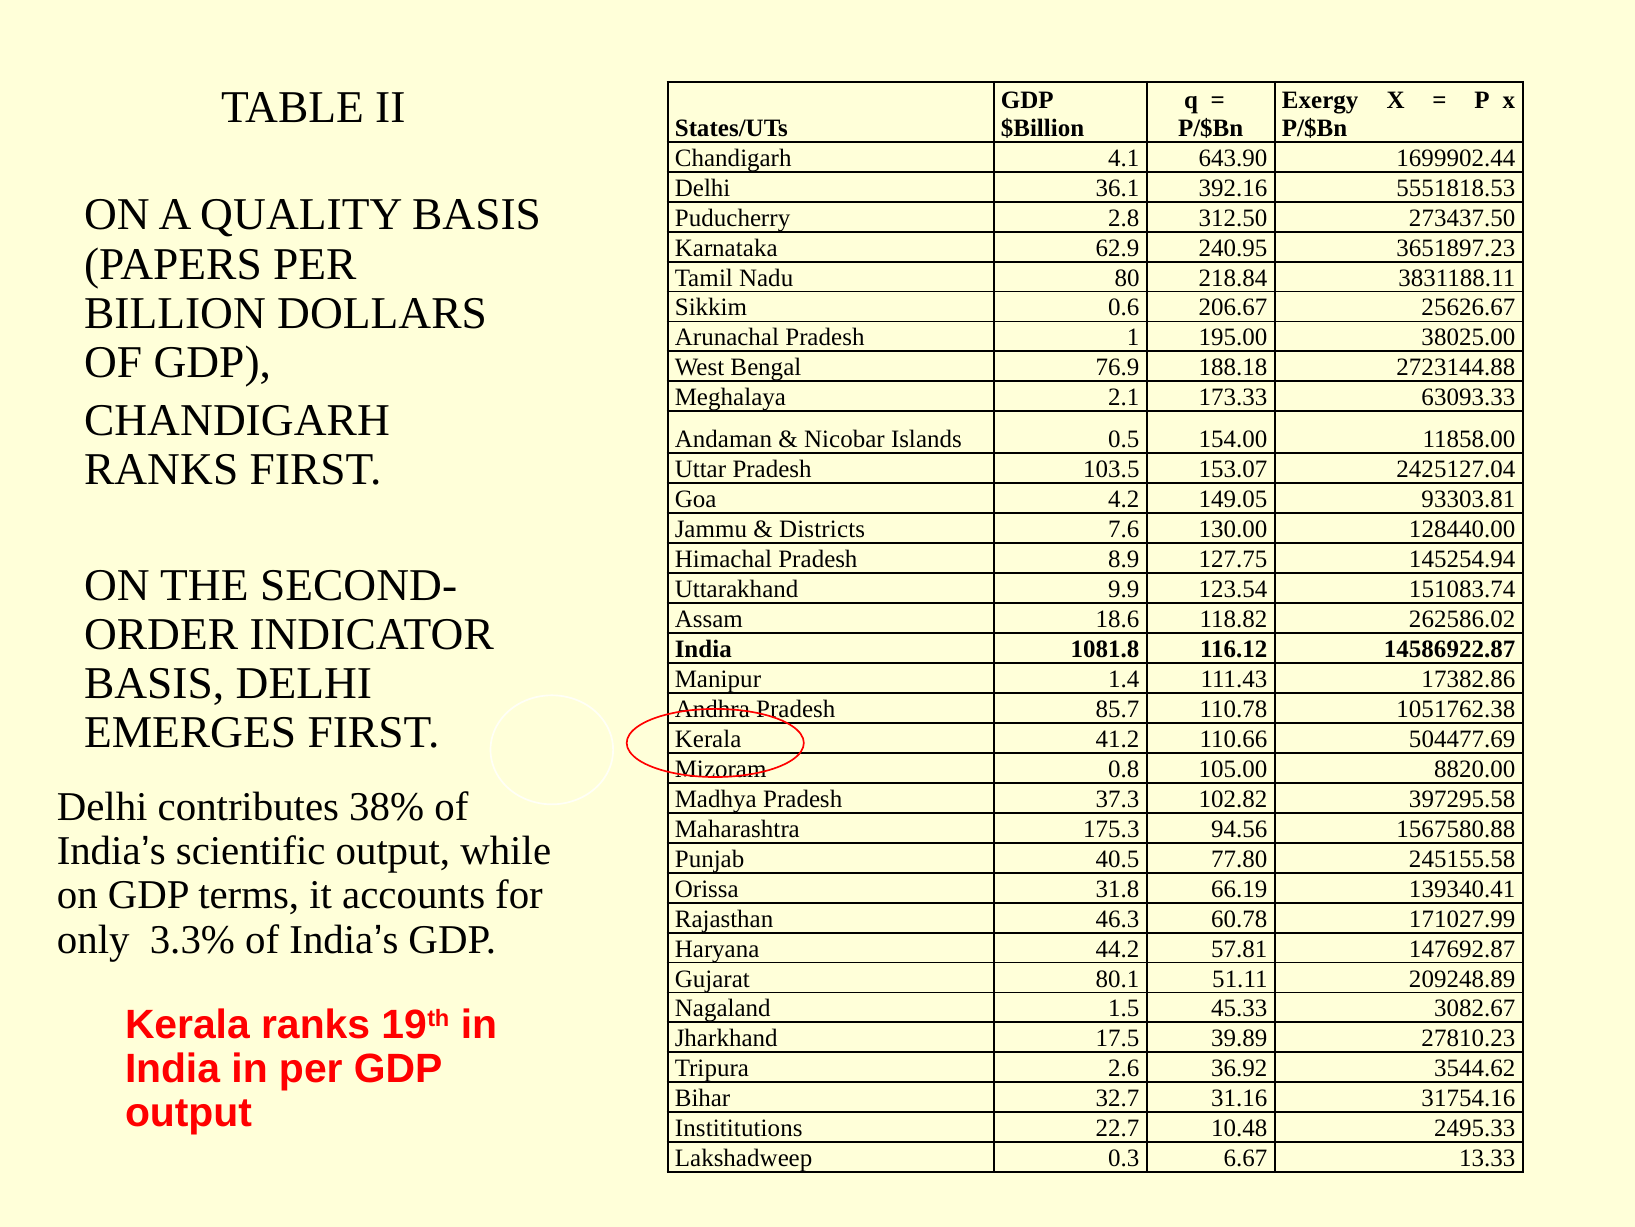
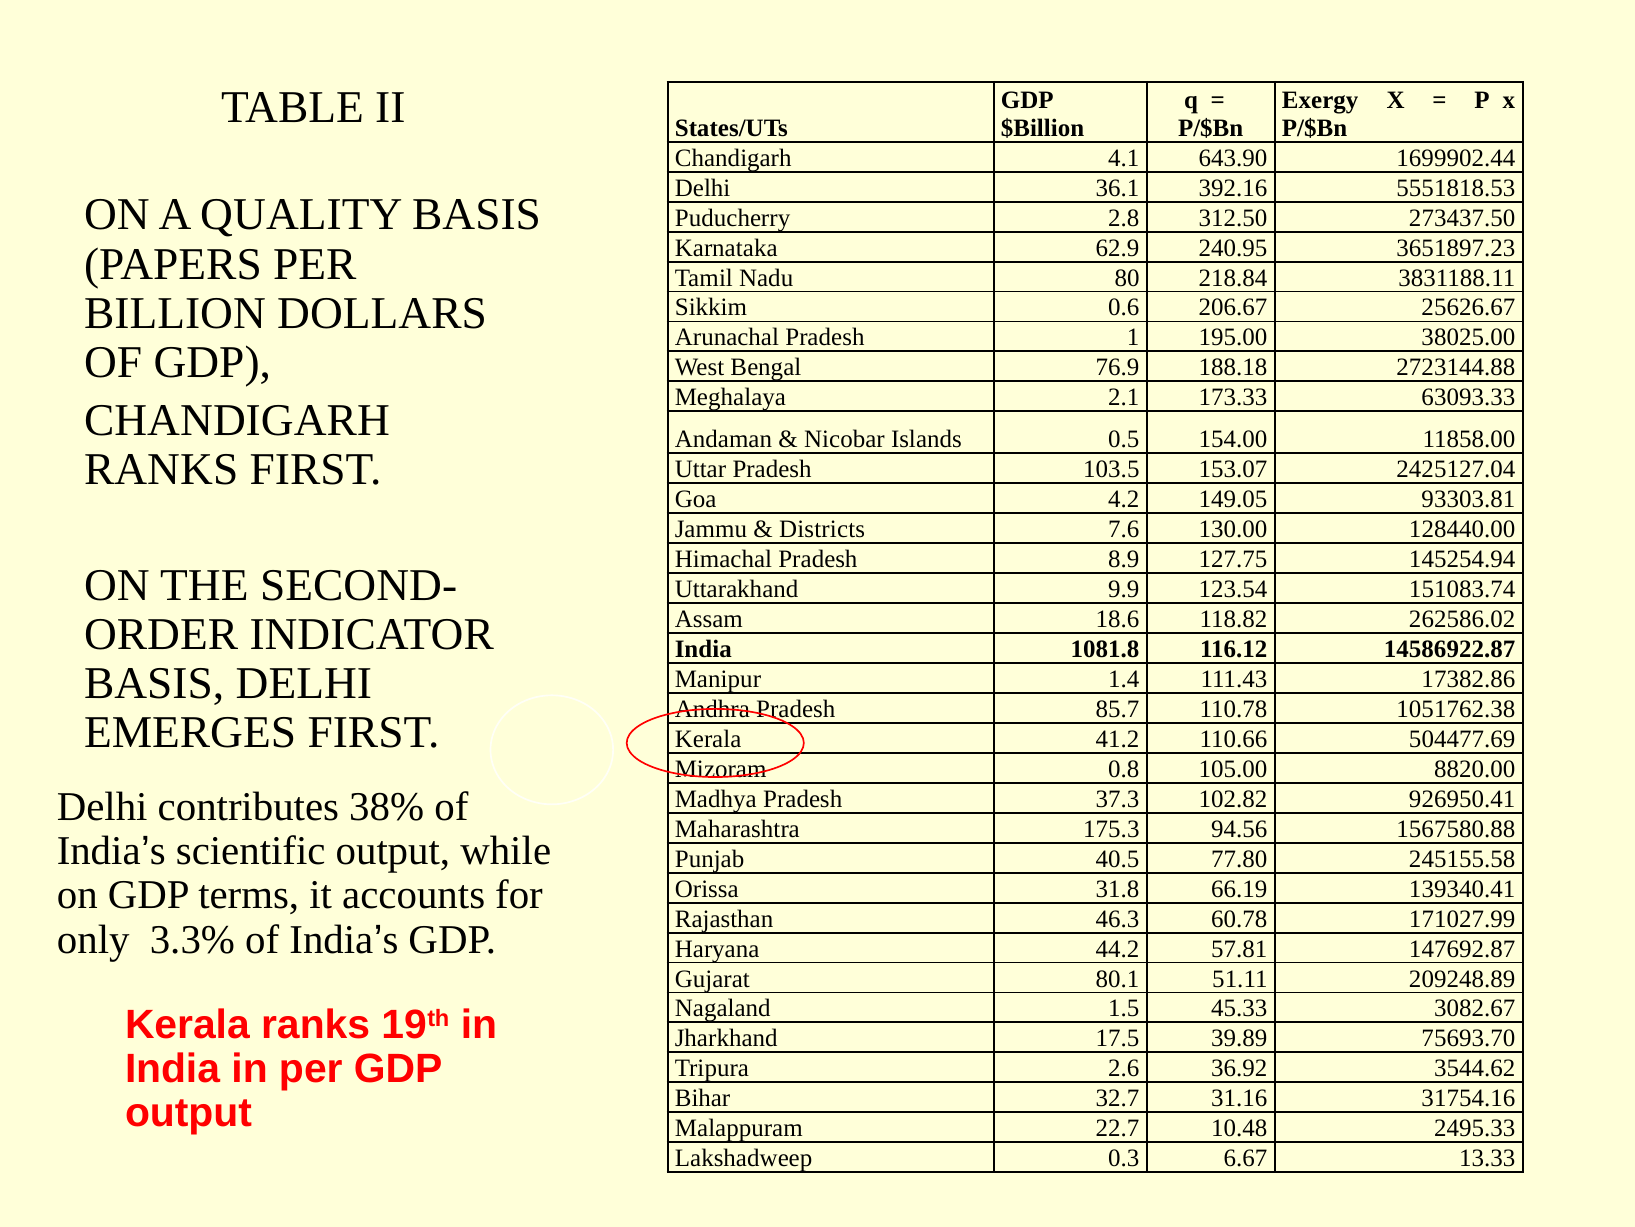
397295.58: 397295.58 -> 926950.41
27810.23: 27810.23 -> 75693.70
Instititutions: Instititutions -> Malappuram
